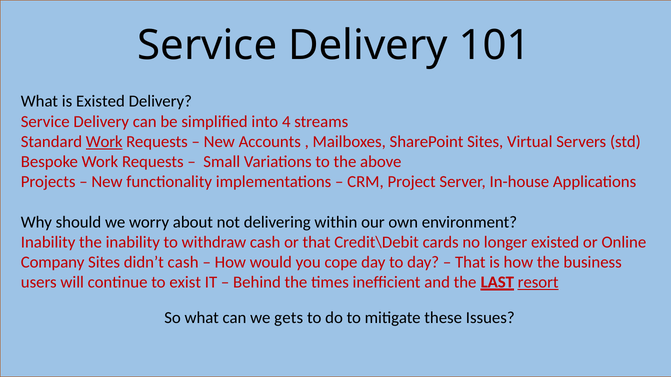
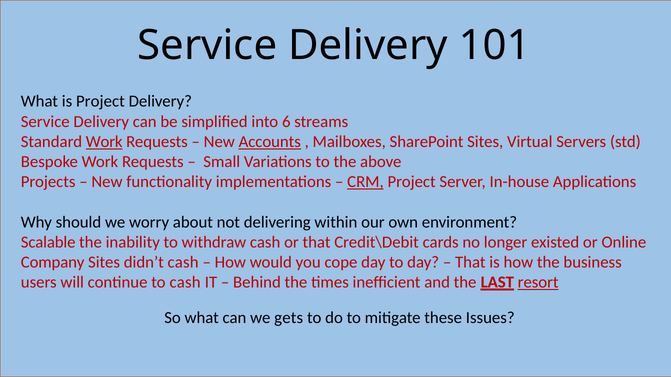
is Existed: Existed -> Project
4: 4 -> 6
Accounts underline: none -> present
CRM underline: none -> present
Inability at (48, 242): Inability -> Scalable
to exist: exist -> cash
